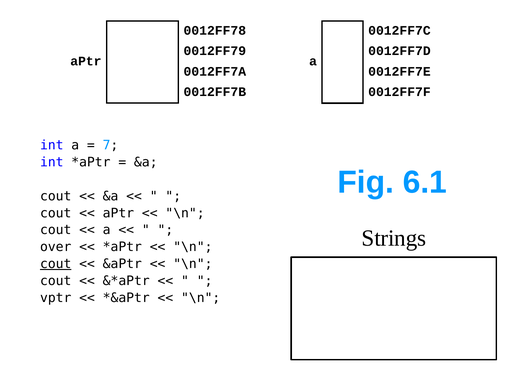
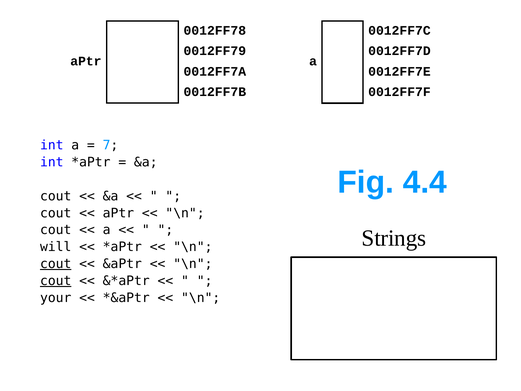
6.1: 6.1 -> 4.4
over: over -> will
cout at (56, 281) underline: none -> present
vptr: vptr -> your
